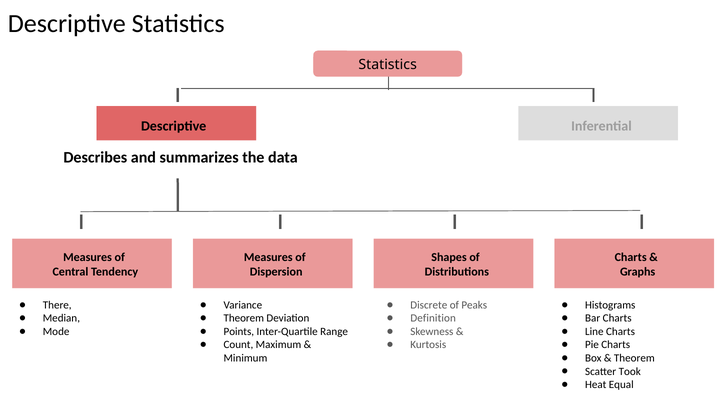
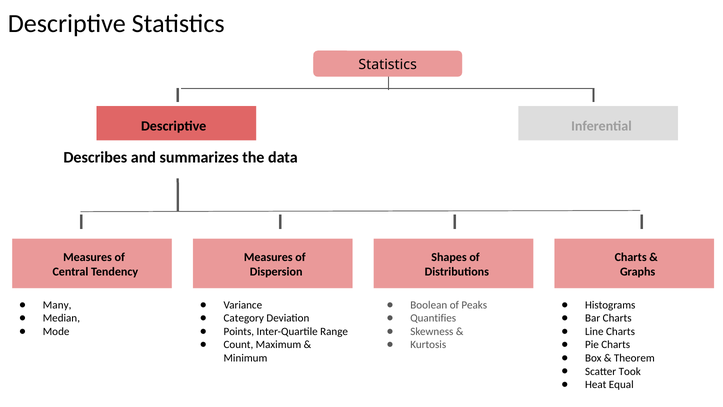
There: There -> Many
Discrete: Discrete -> Boolean
Theorem at (244, 318): Theorem -> Category
Definition: Definition -> Quantifies
